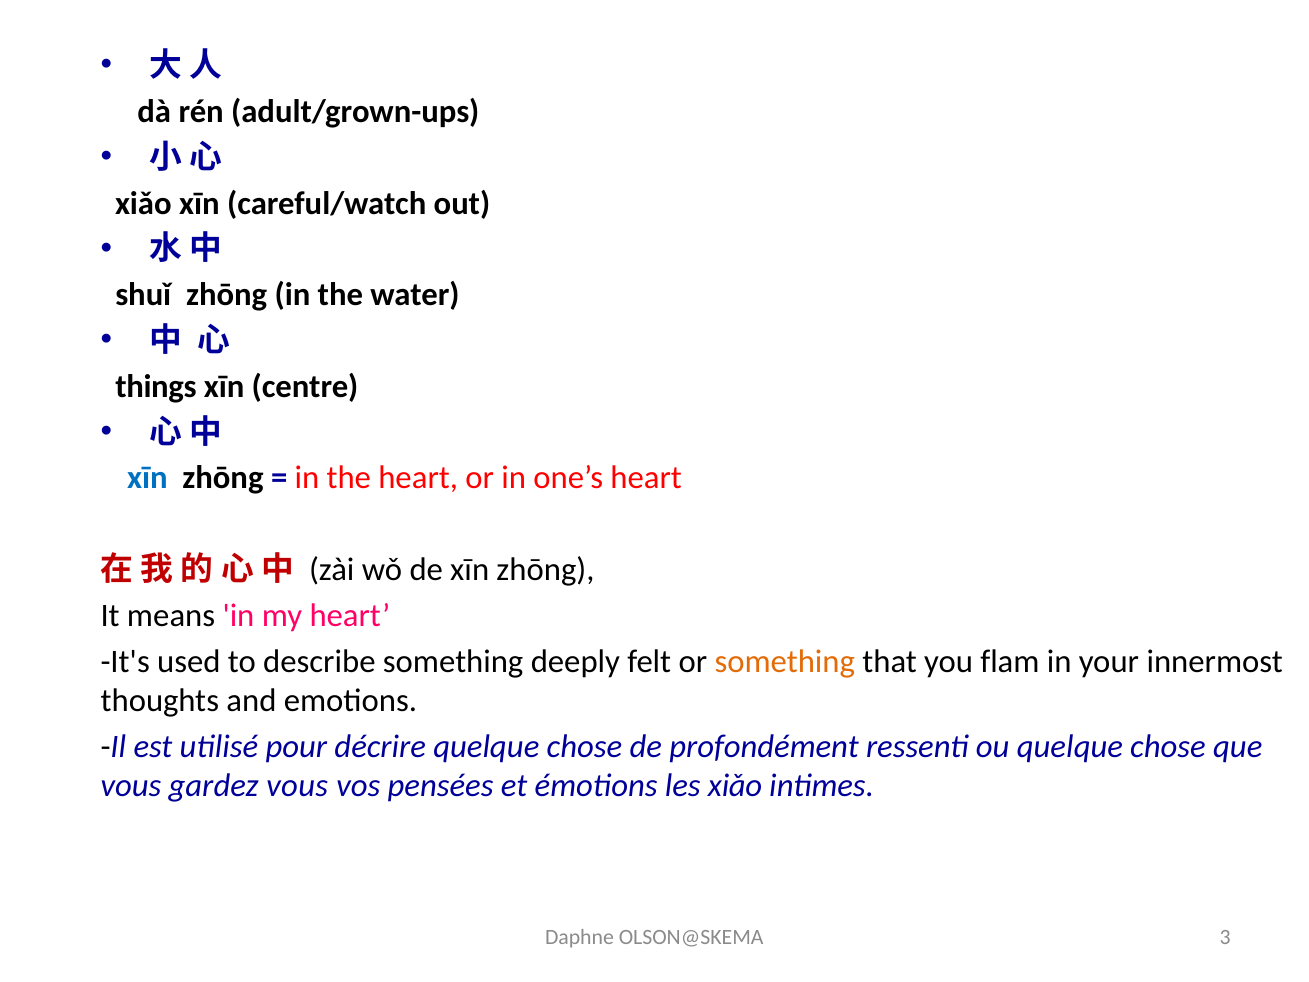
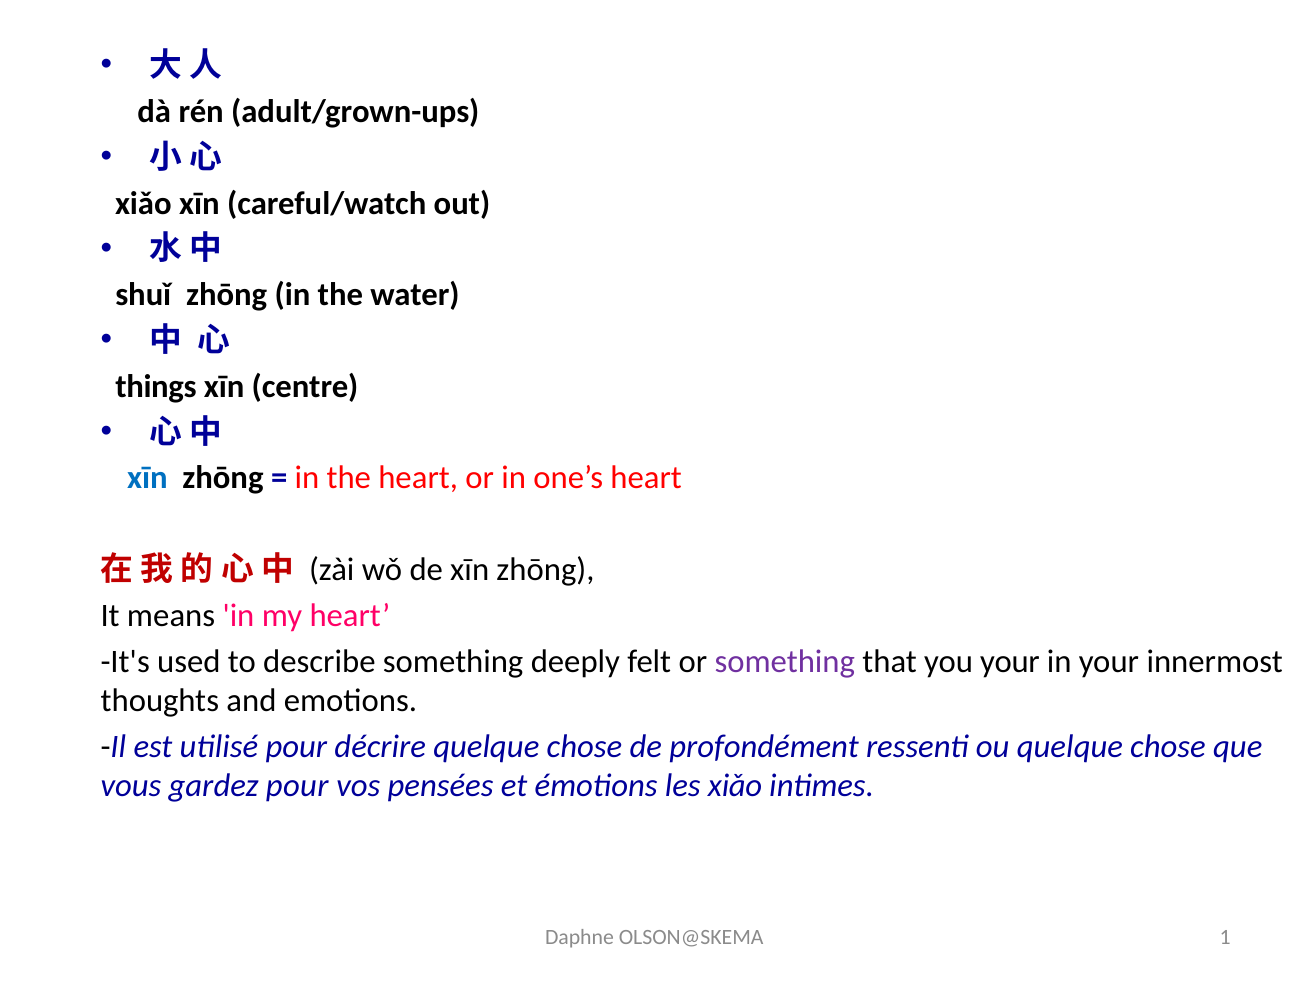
something at (785, 661) colour: orange -> purple
you flam: flam -> your
gardez vous: vous -> pour
3: 3 -> 1
